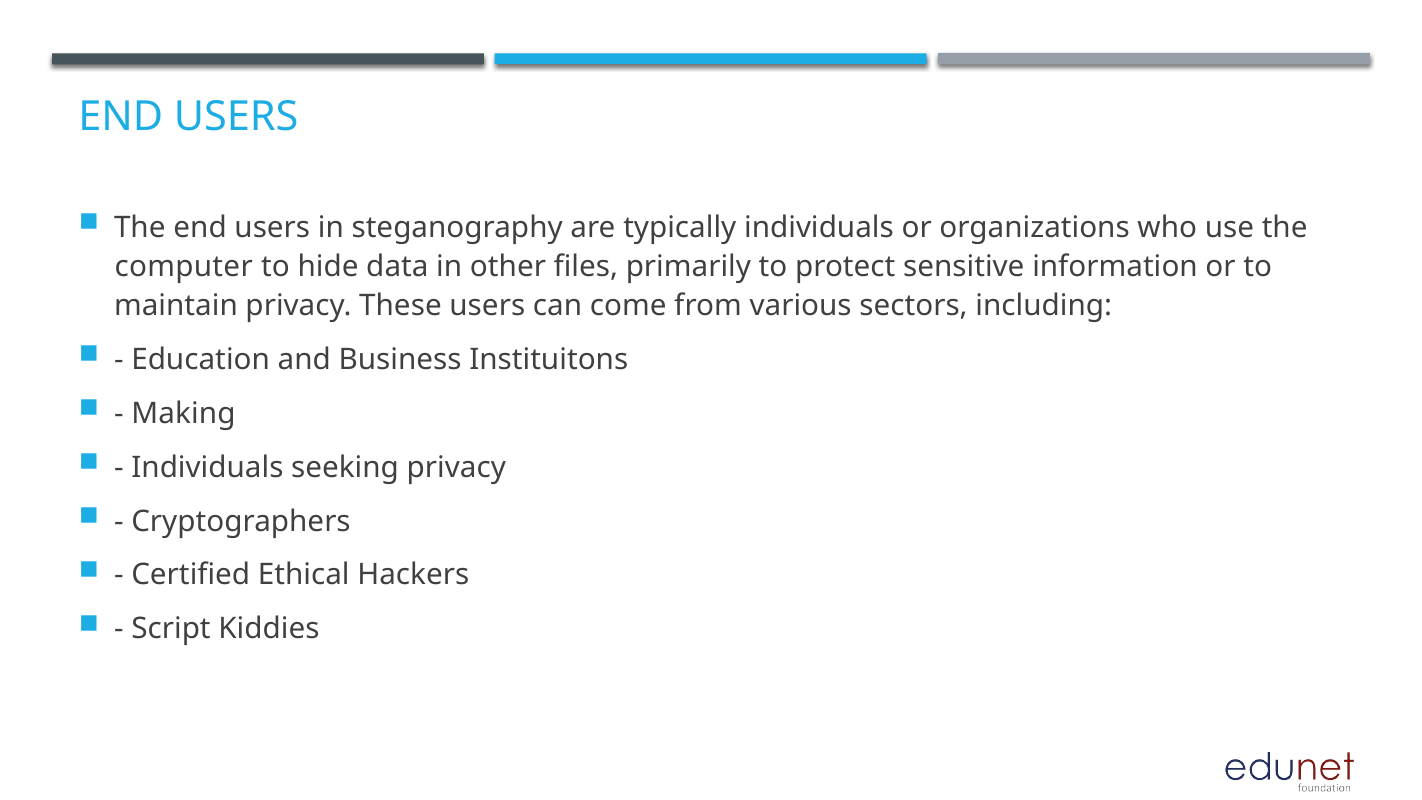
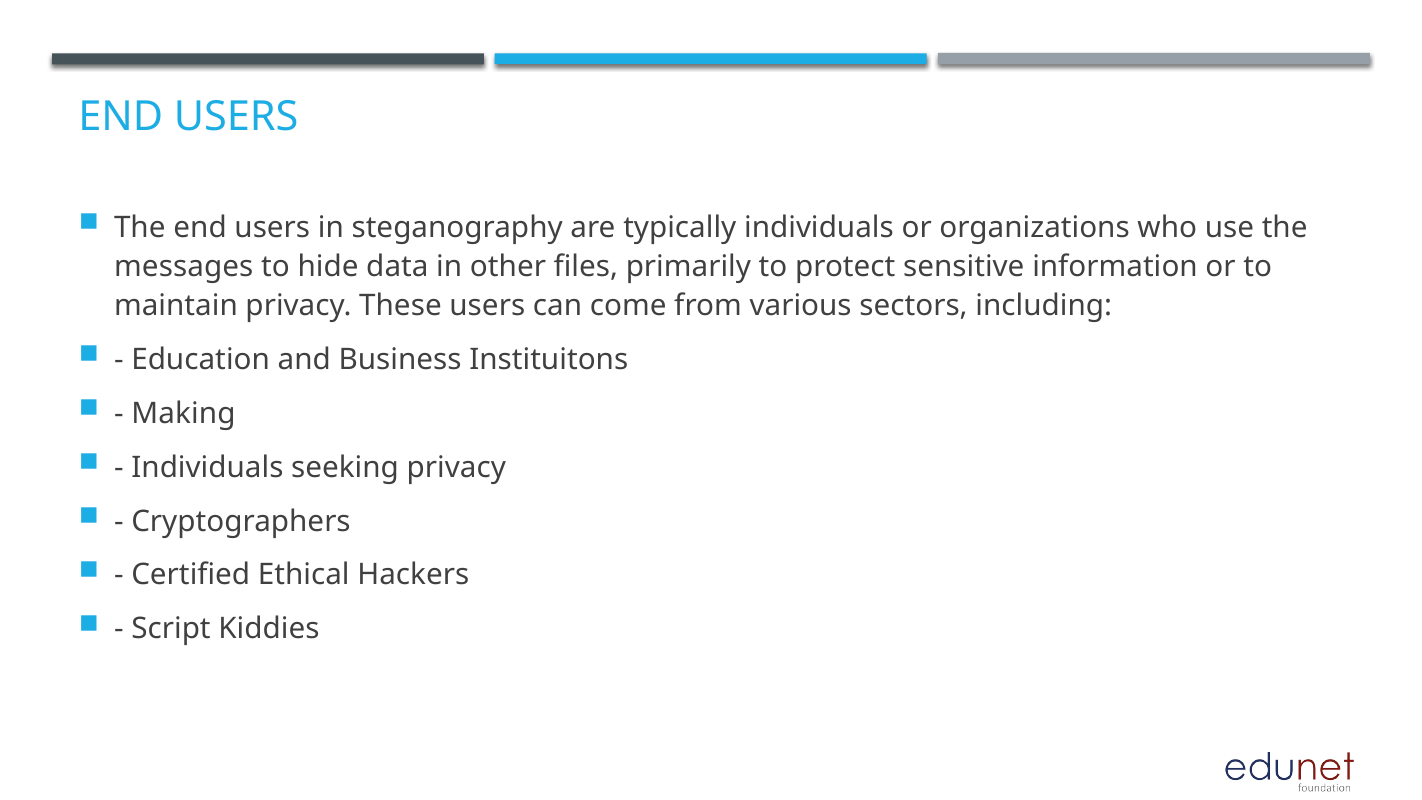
computer: computer -> messages
